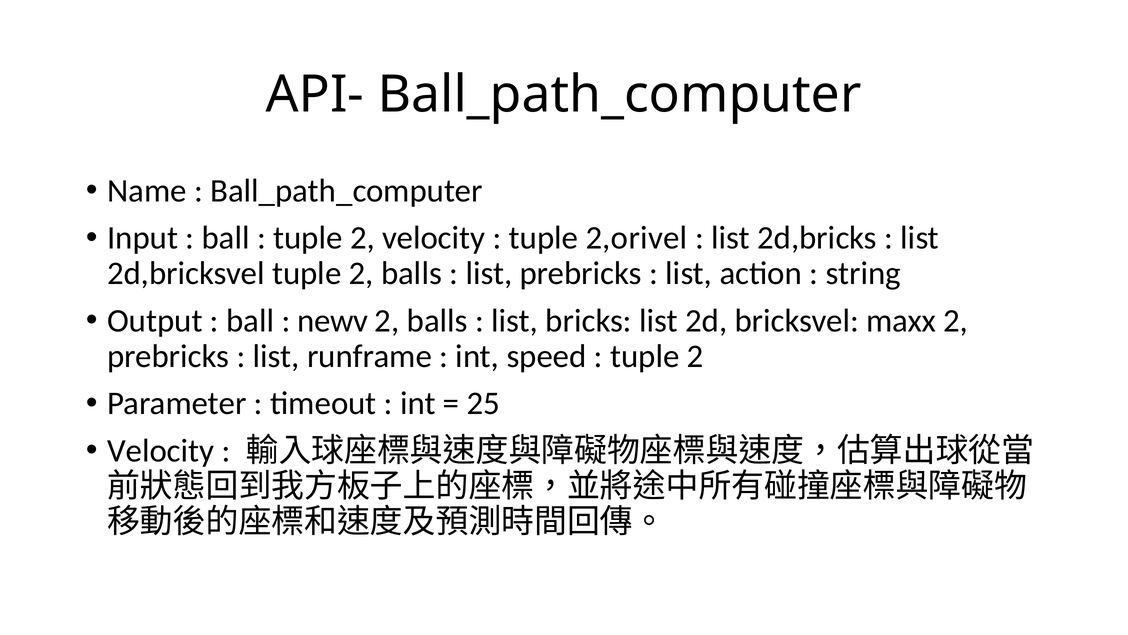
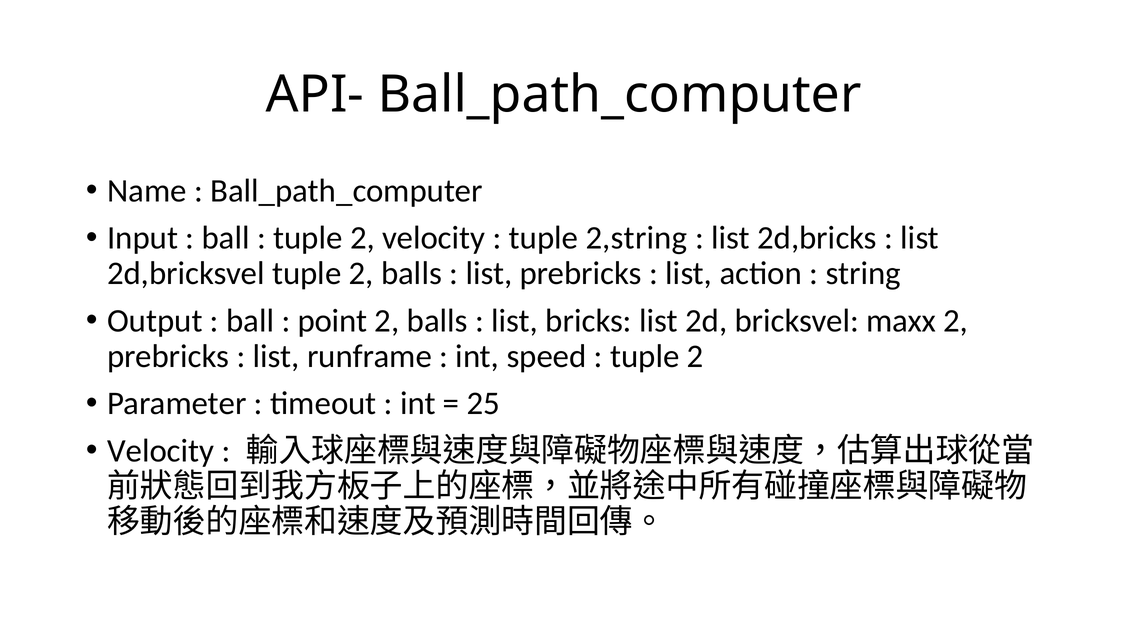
2,orivel: 2,orivel -> 2,string
newv: newv -> point
